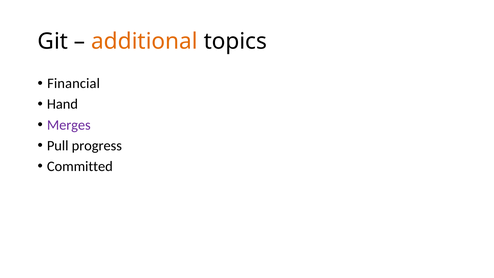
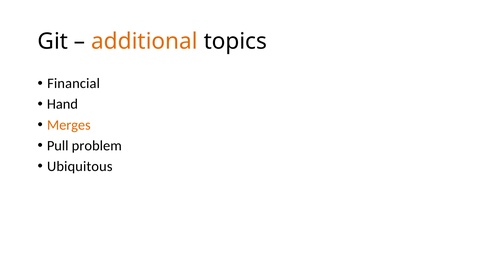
Merges colour: purple -> orange
progress: progress -> problem
Committed: Committed -> Ubiquitous
